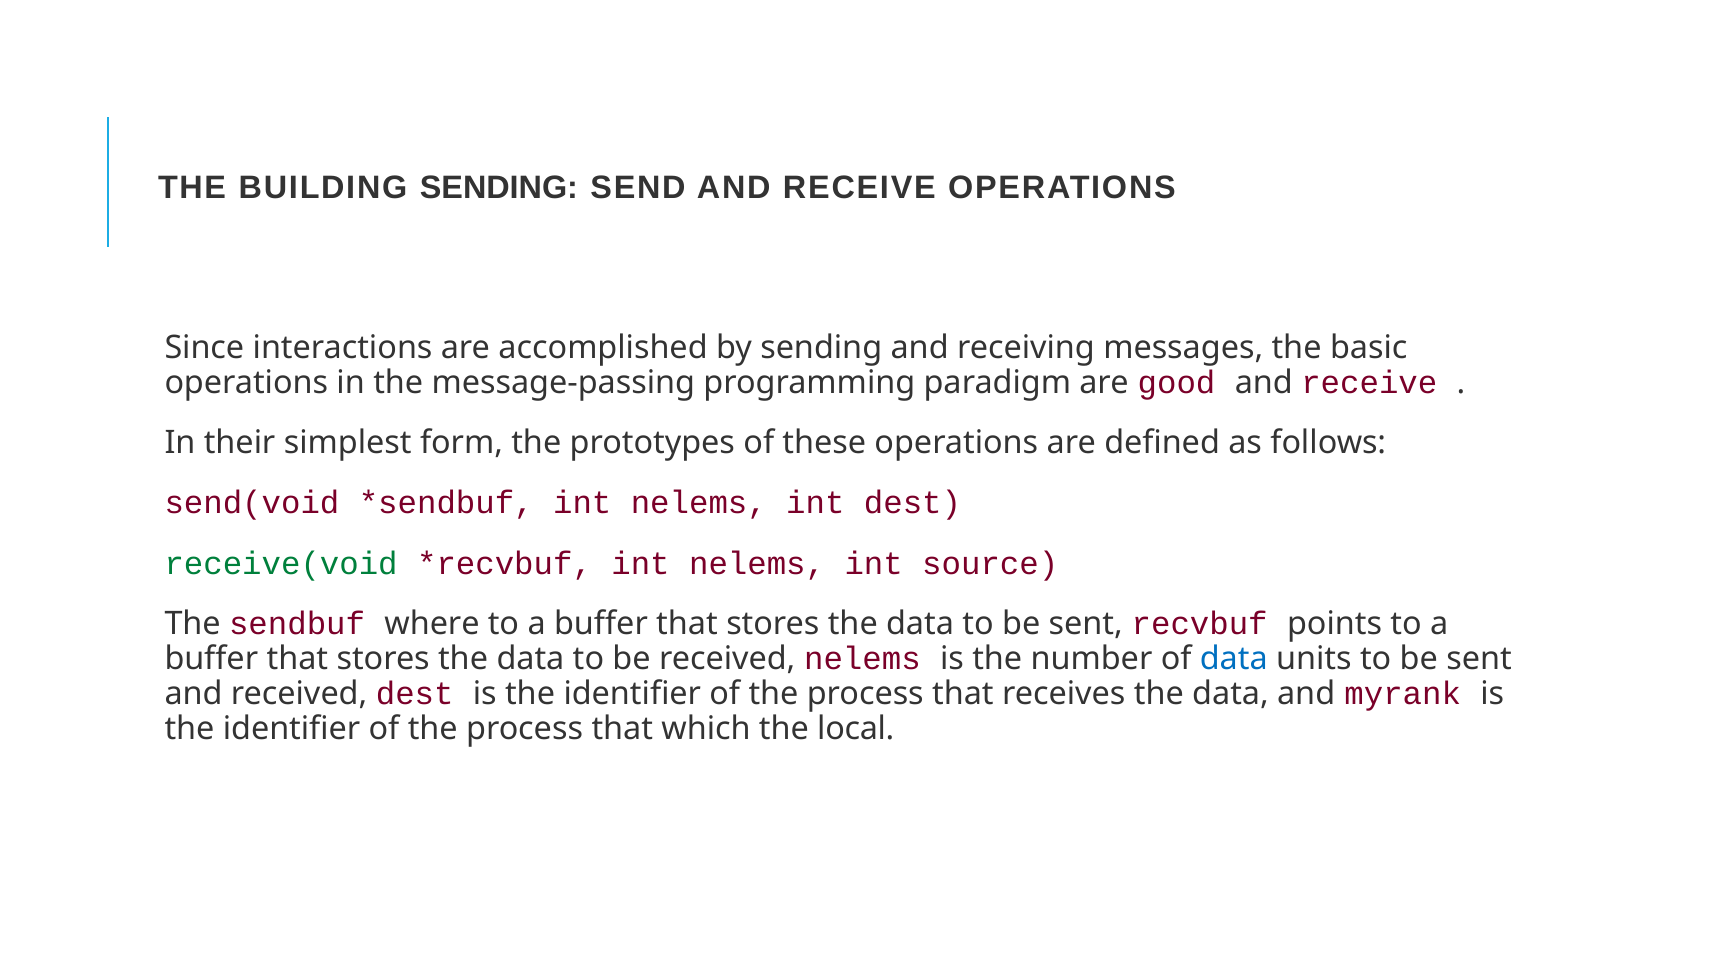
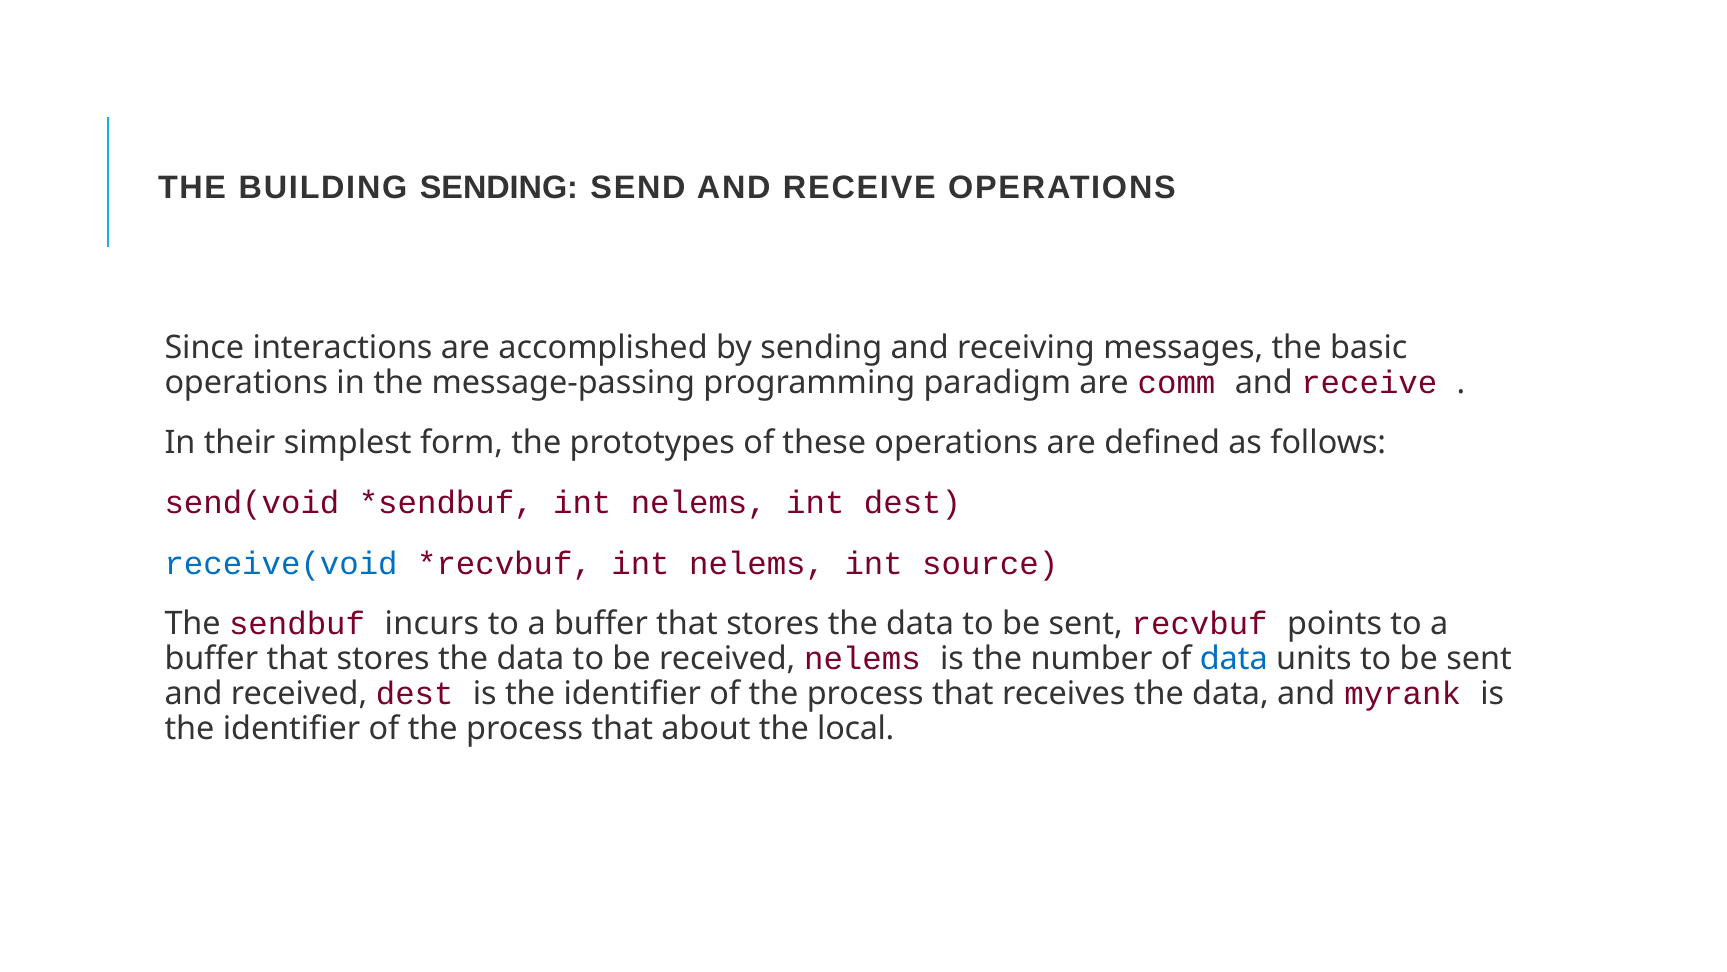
good: good -> comm
receive(void colour: green -> blue
where: where -> incurs
which: which -> about
